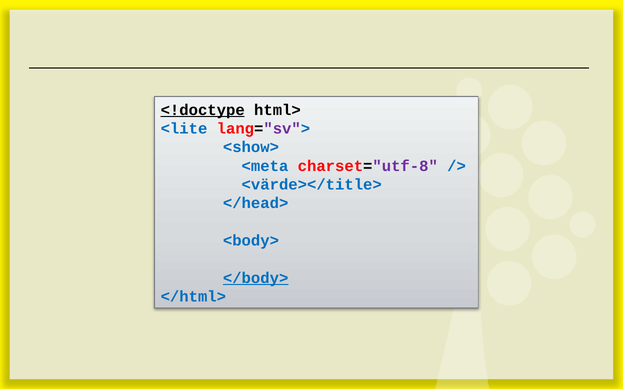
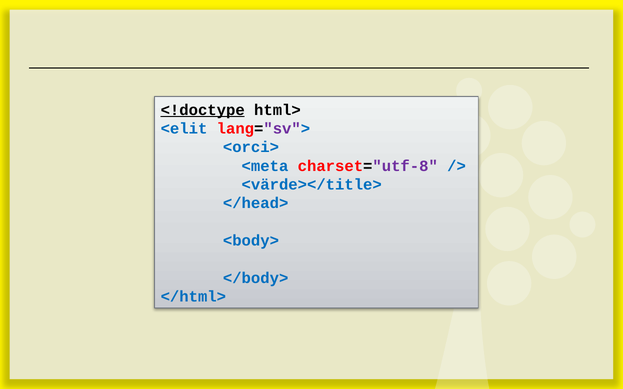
<lite: <lite -> <elit
<show>: <show> -> <orci>
</body> underline: present -> none
